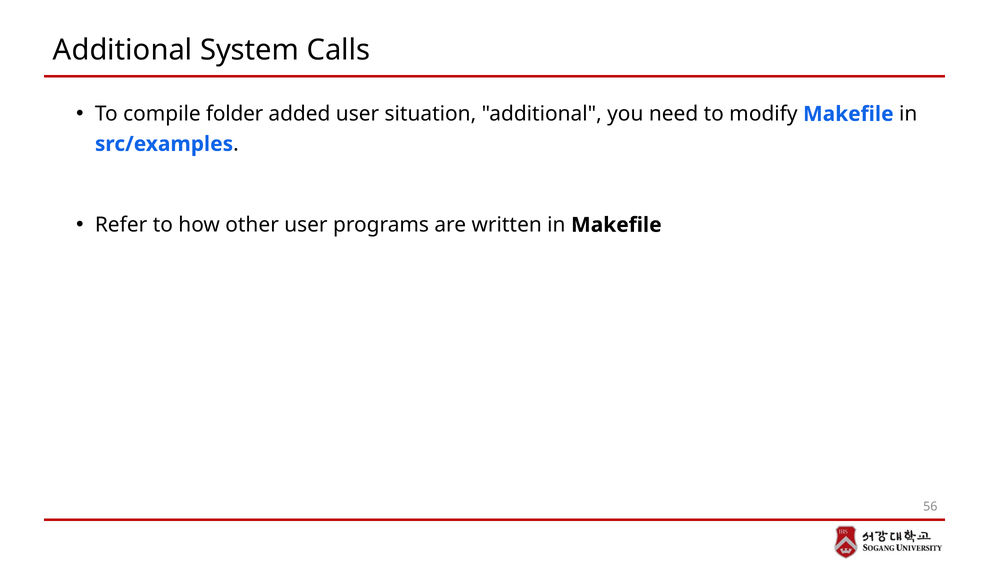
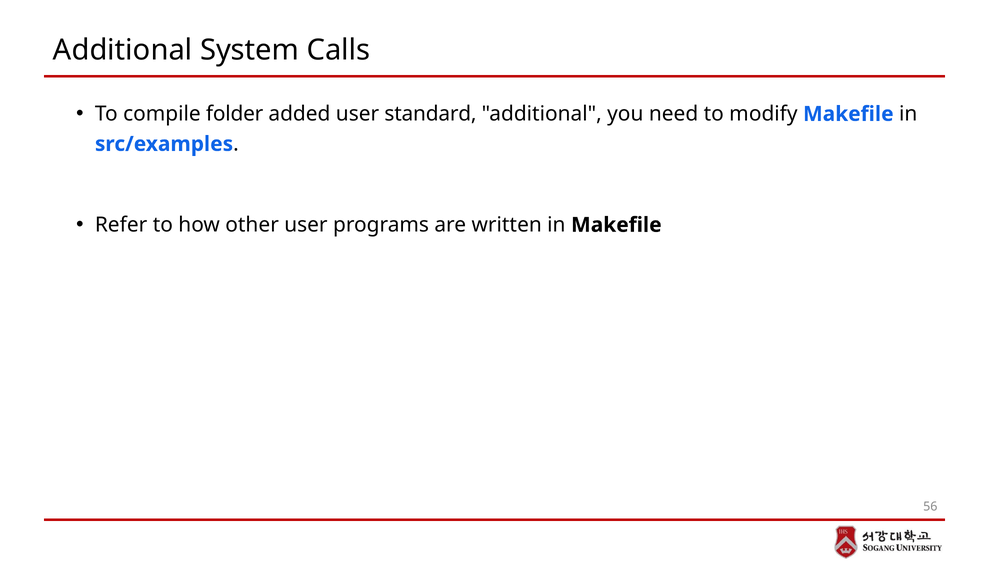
situation: situation -> standard
